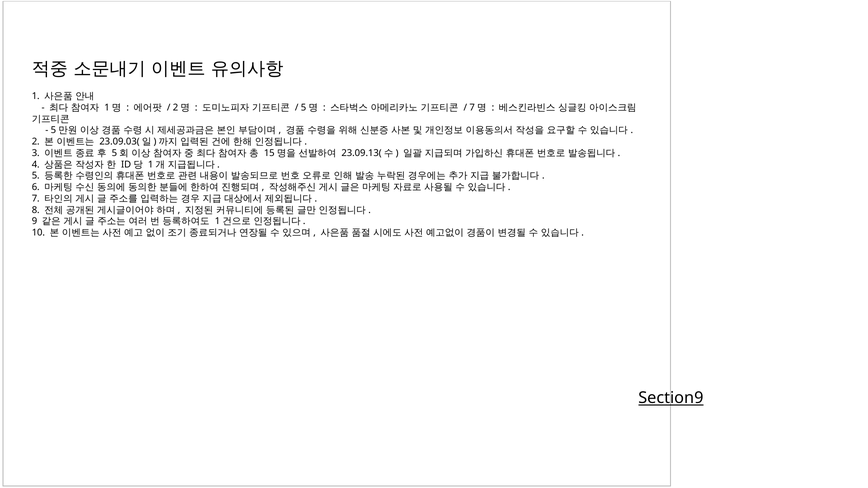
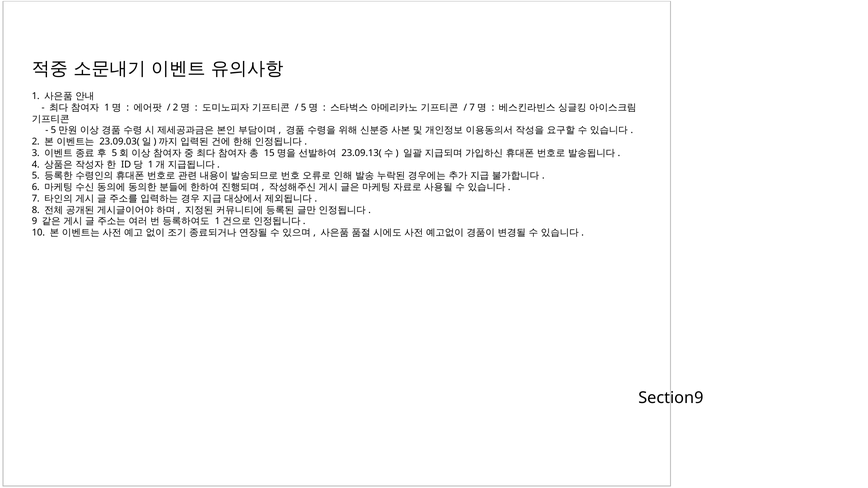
Section9 underline: present -> none
